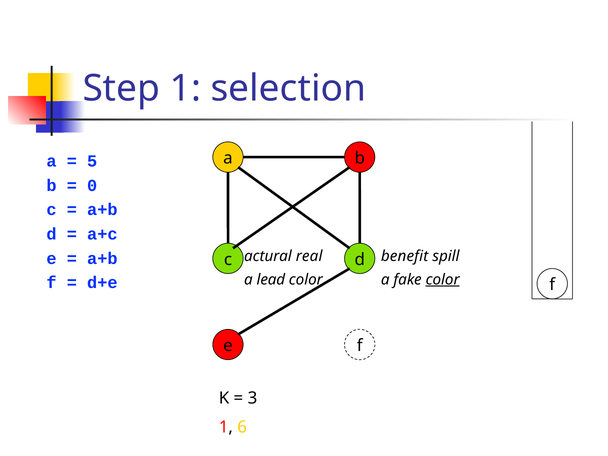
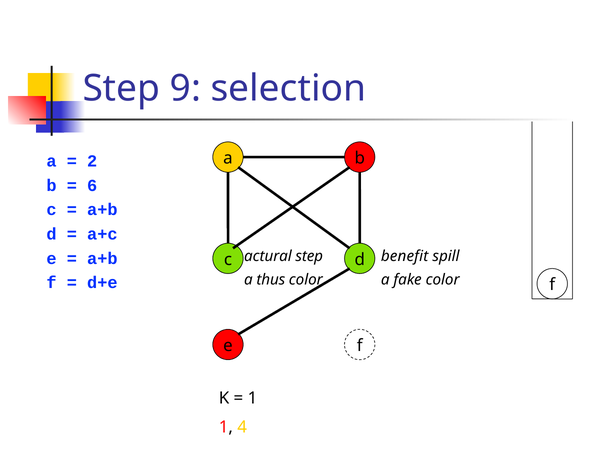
Step 1: 1 -> 9
5: 5 -> 2
0: 0 -> 6
actural real: real -> step
lead: lead -> thus
color at (443, 280) underline: present -> none
3 at (252, 398): 3 -> 1
6: 6 -> 4
